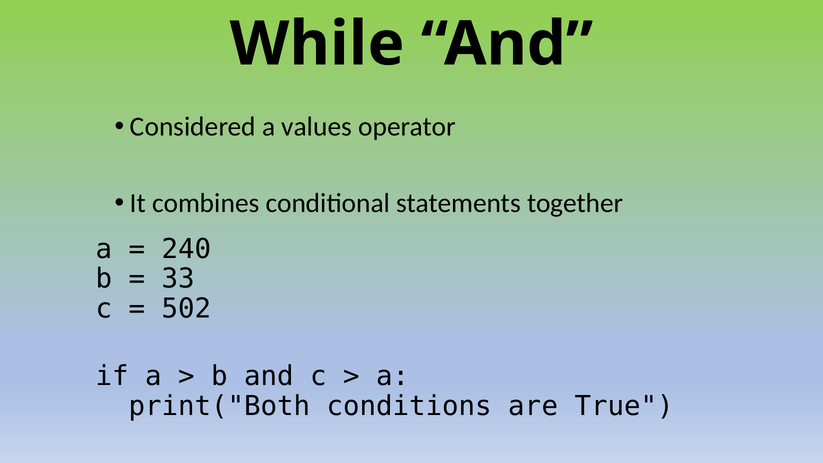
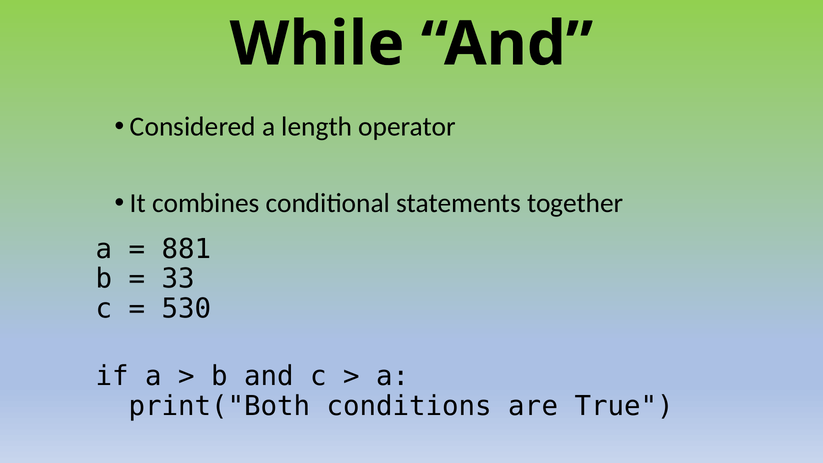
values: values -> length
240: 240 -> 881
502: 502 -> 530
